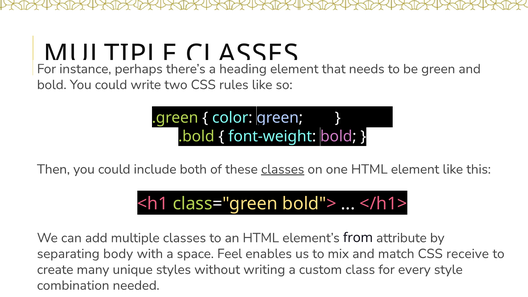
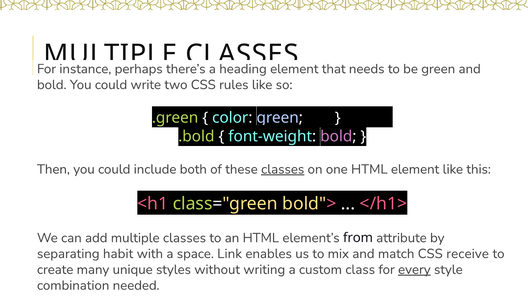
body: body -> habit
Feel: Feel -> Link
every underline: none -> present
